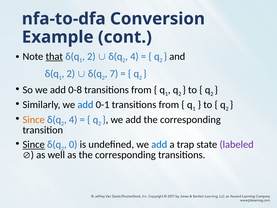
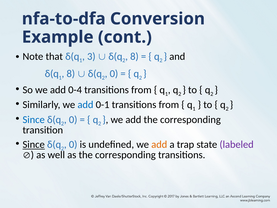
that underline: present -> none
2 at (91, 56): 2 -> 3
4 at (134, 56): 4 -> 8
2 at (71, 74): 2 -> 8
7 at (114, 74): 7 -> 0
0-8: 0-8 -> 0-4
Since at (34, 119) colour: orange -> blue
4 at (73, 119): 4 -> 0
add at (159, 144) colour: blue -> orange
